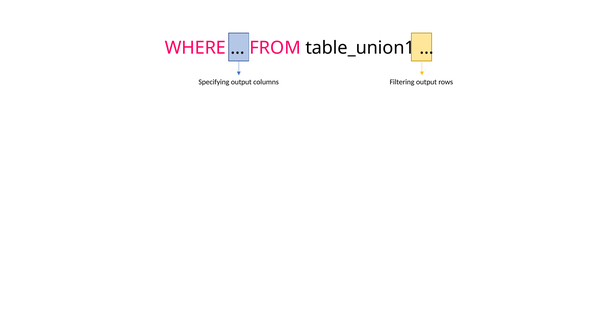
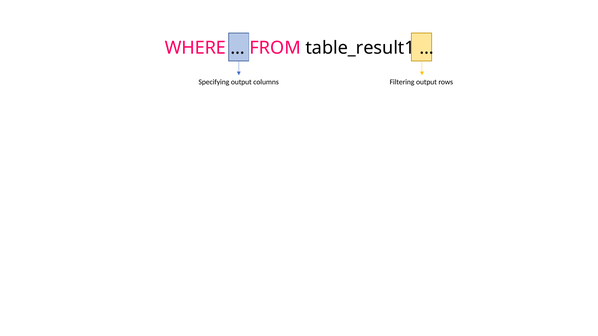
table_union1: table_union1 -> table_result1
